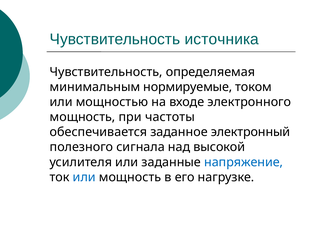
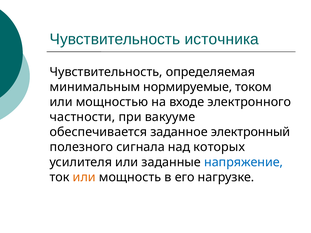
мощность at (83, 117): мощность -> частности
частоты: частоты -> вакууме
высокой: высокой -> которых
или at (84, 177) colour: blue -> orange
